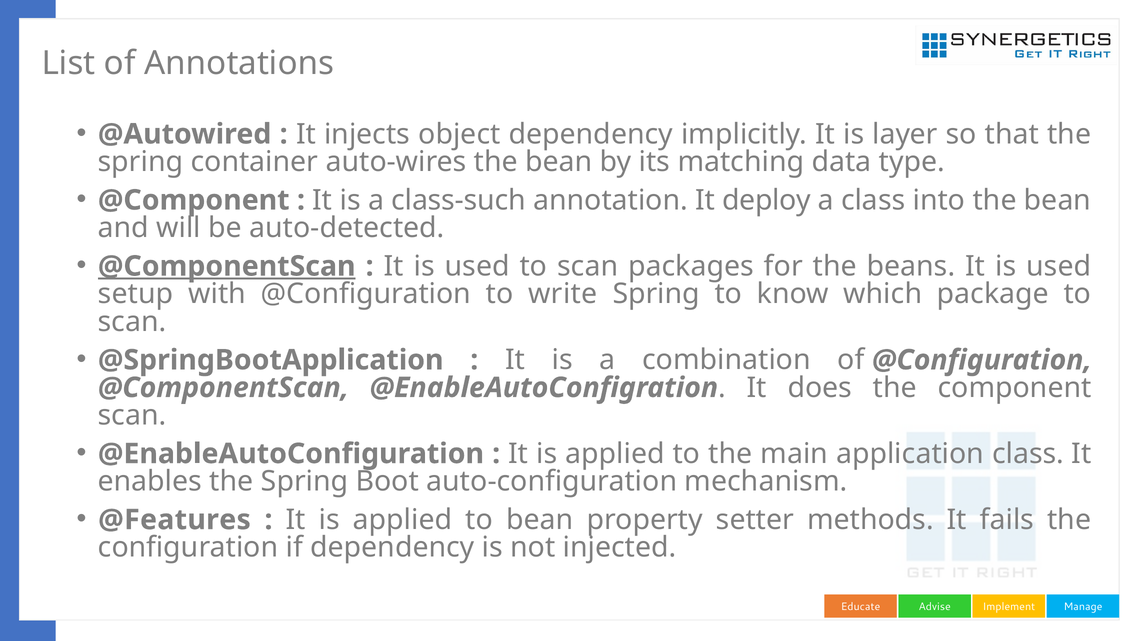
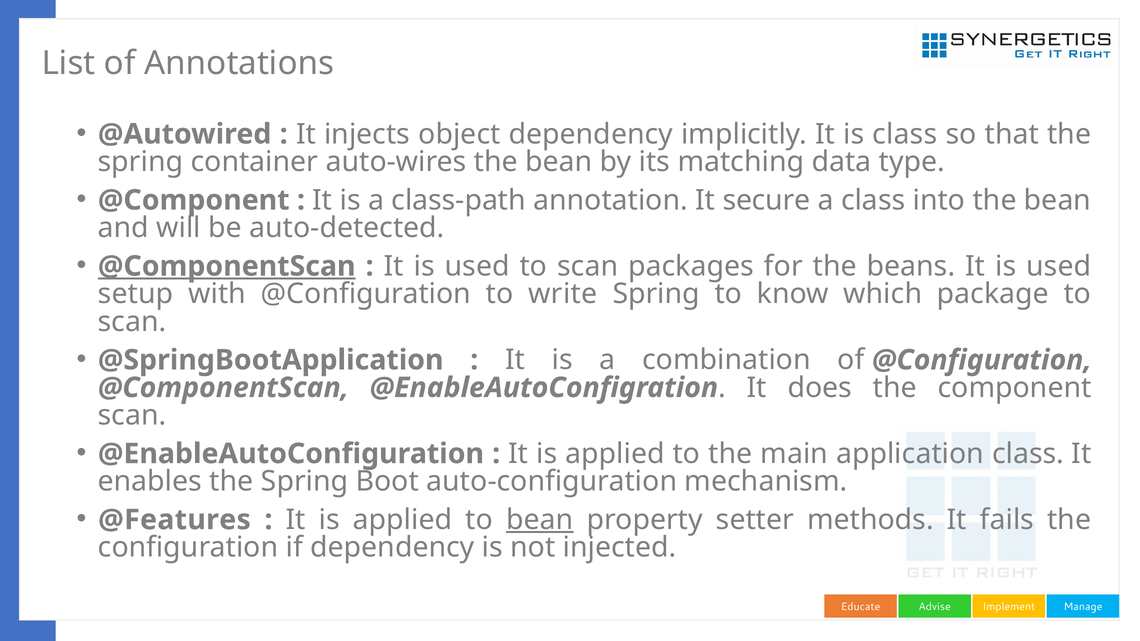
is layer: layer -> class
class-such: class-such -> class-path
deploy: deploy -> secure
bean at (540, 520) underline: none -> present
